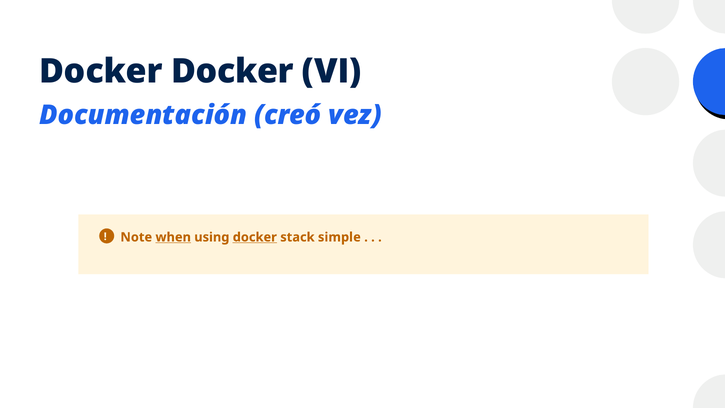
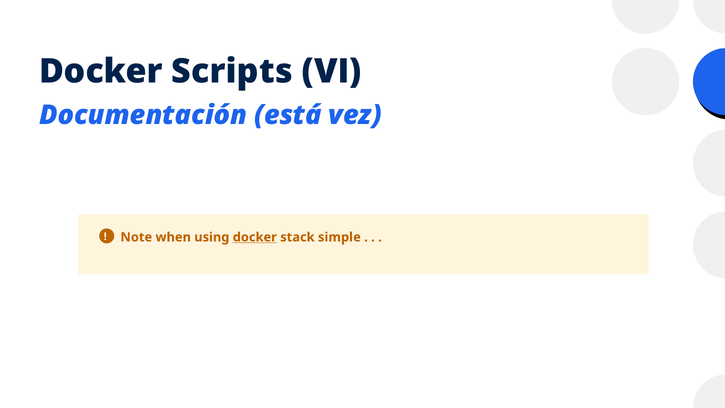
Docker Docker: Docker -> Scripts
creó: creó -> está
when underline: present -> none
